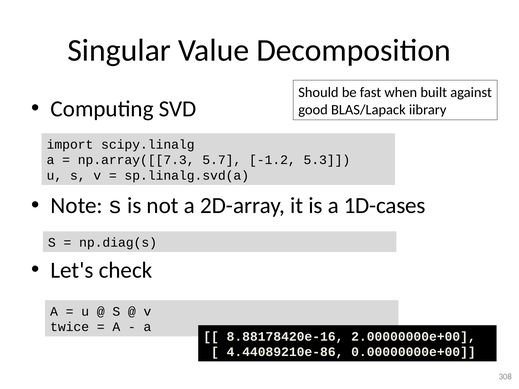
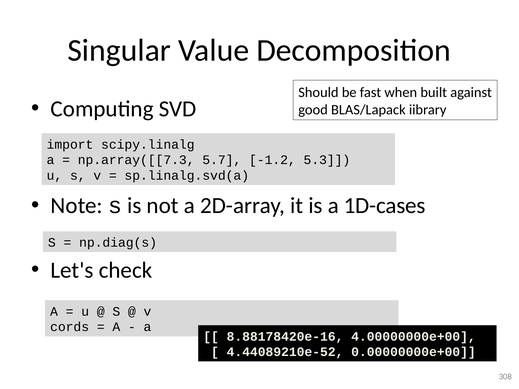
twice: twice -> cords
2.00000000e+00: 2.00000000e+00 -> 4.00000000e+00
4.44089210e-86: 4.44089210e-86 -> 4.44089210e-52
